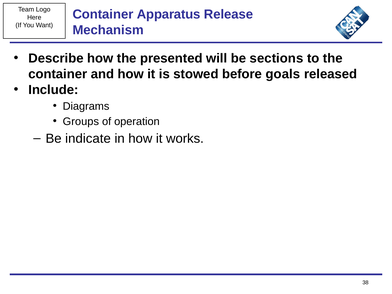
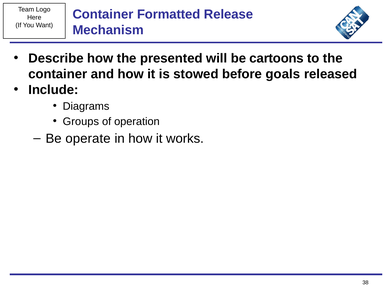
Apparatus: Apparatus -> Formatted
sections: sections -> cartoons
indicate: indicate -> operate
